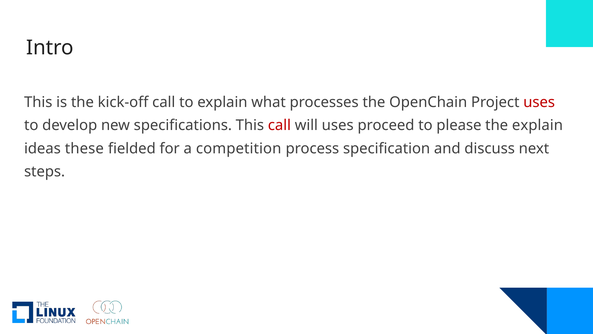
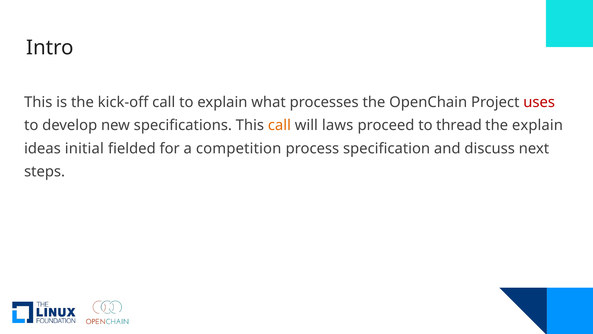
call at (279, 125) colour: red -> orange
will uses: uses -> laws
please: please -> thread
these: these -> initial
